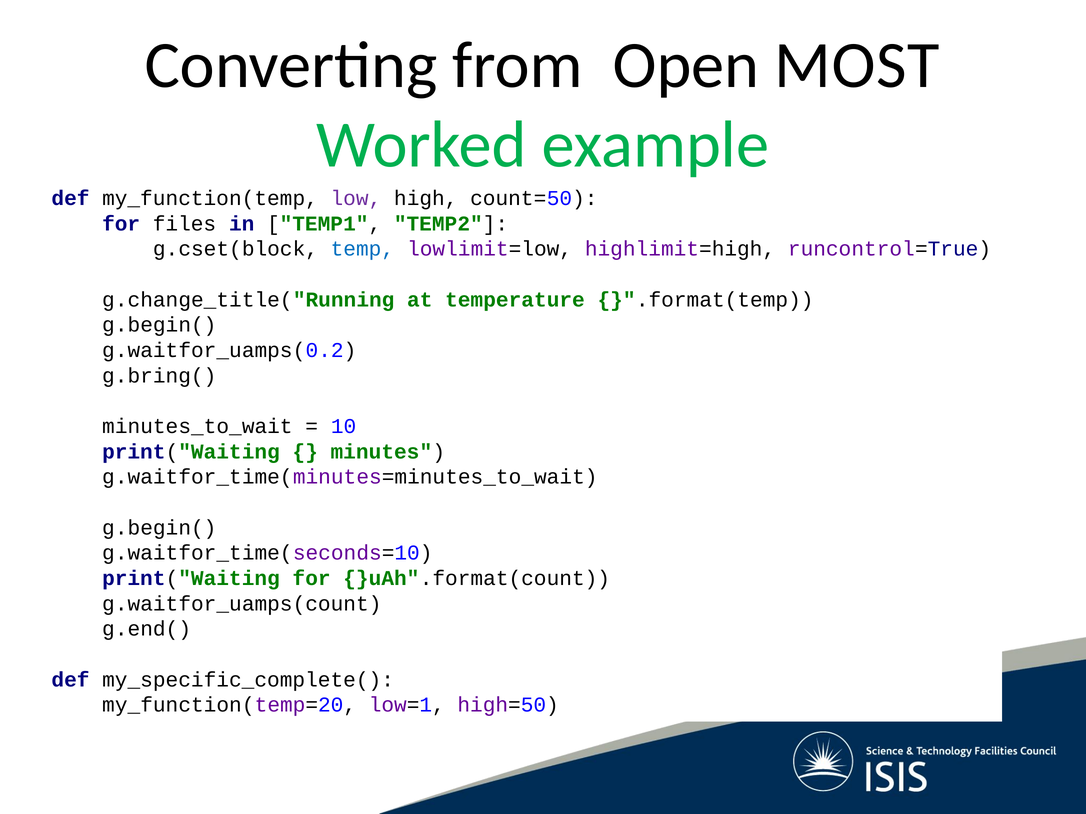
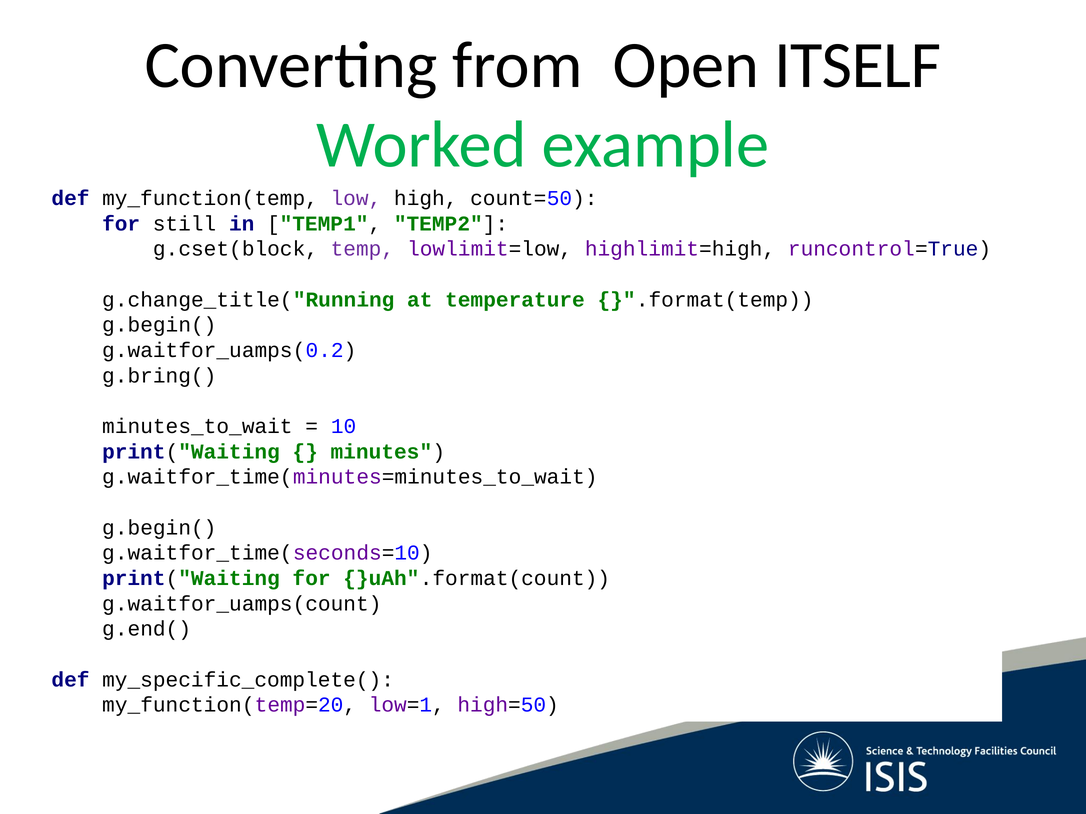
MOST: MOST -> ITSELF
files: files -> still
temp colour: blue -> purple
